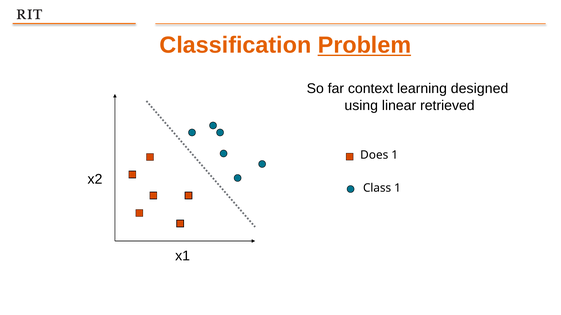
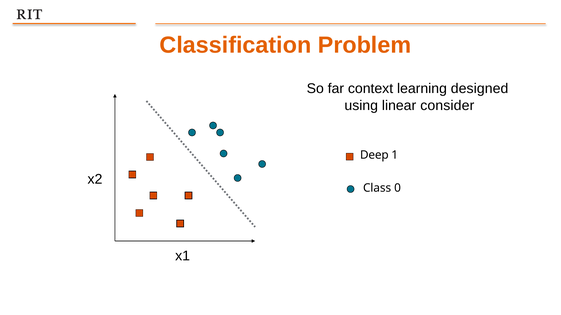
Problem underline: present -> none
retrieved: retrieved -> consider
Does: Does -> Deep
Class 1: 1 -> 0
